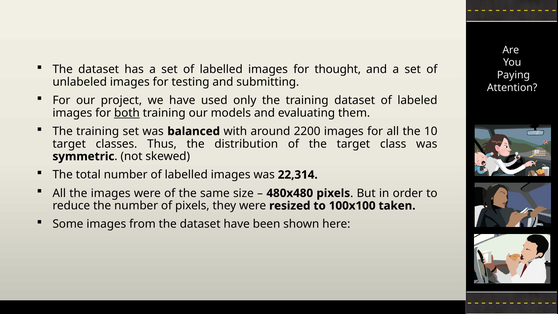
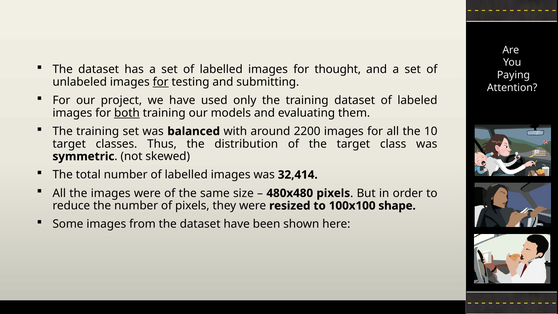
for at (161, 82) underline: none -> present
22,314: 22,314 -> 32,414
taken: taken -> shape
